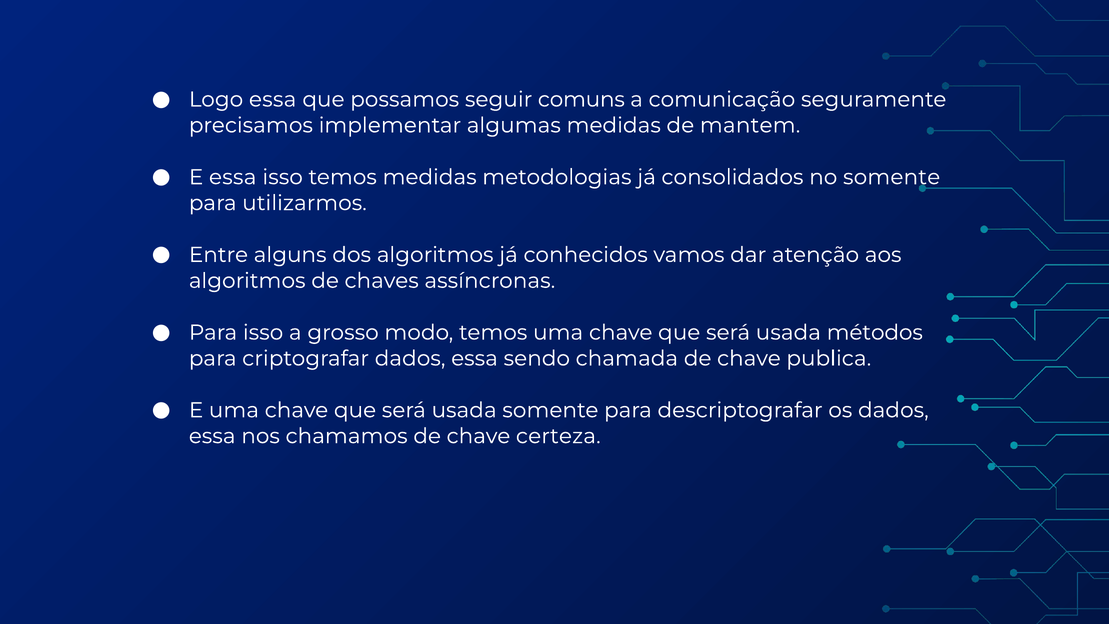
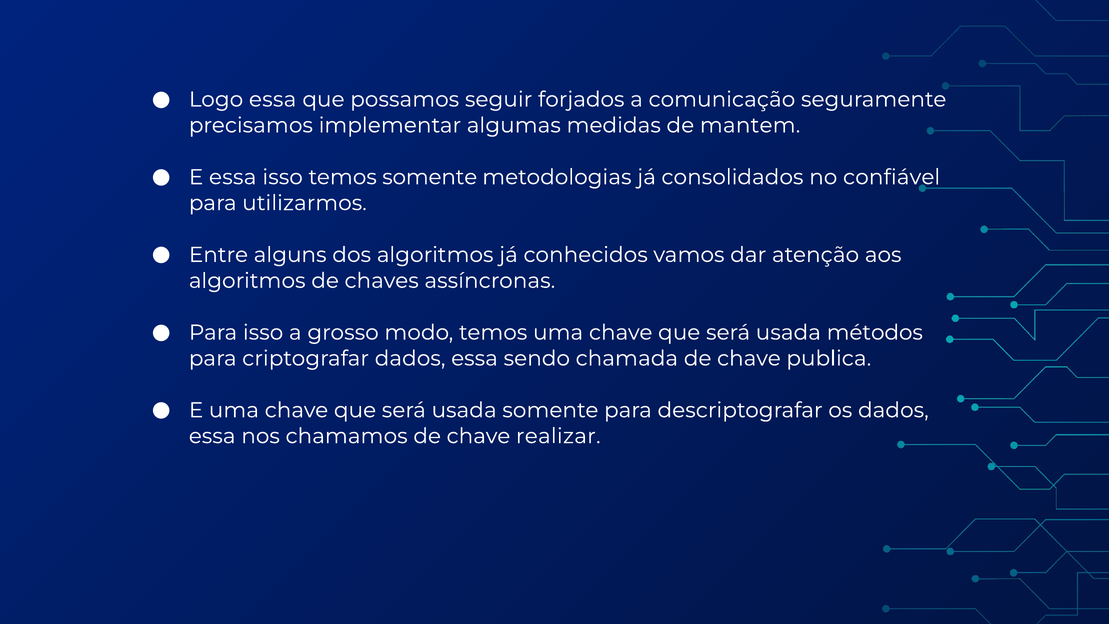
comuns: comuns -> forjados
temos medidas: medidas -> somente
no somente: somente -> confiável
certeza: certeza -> realizar
